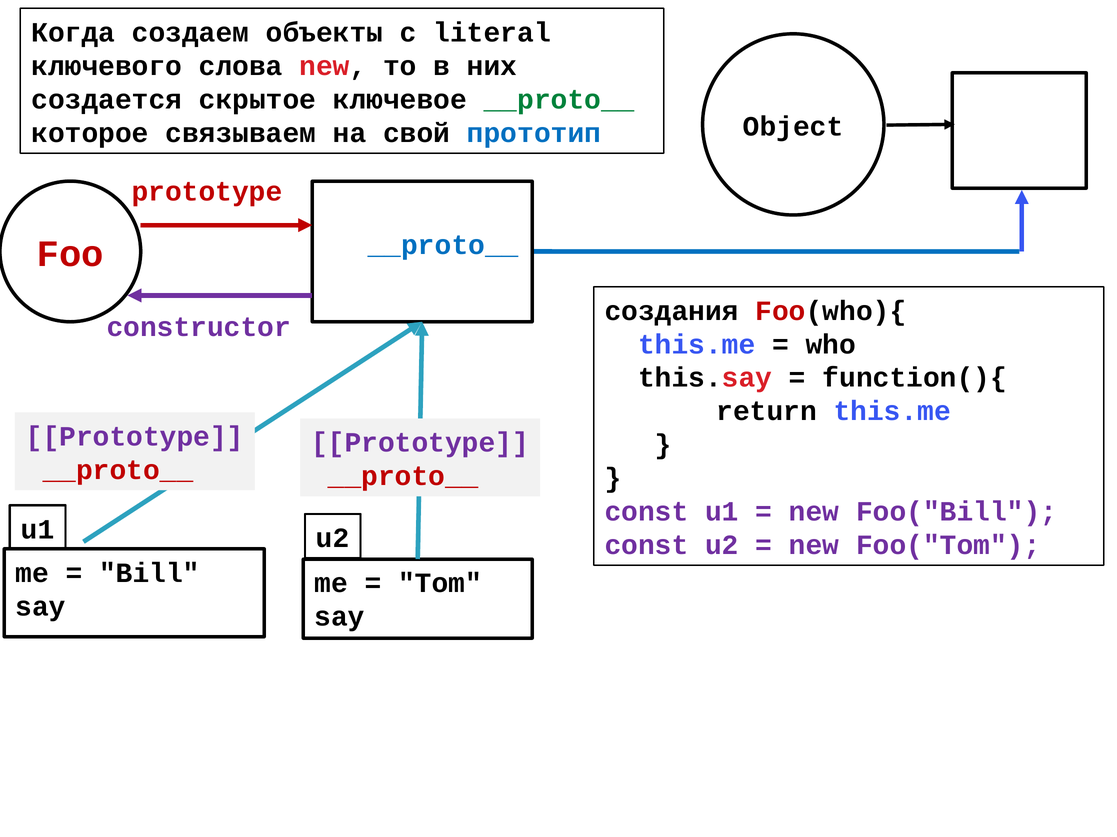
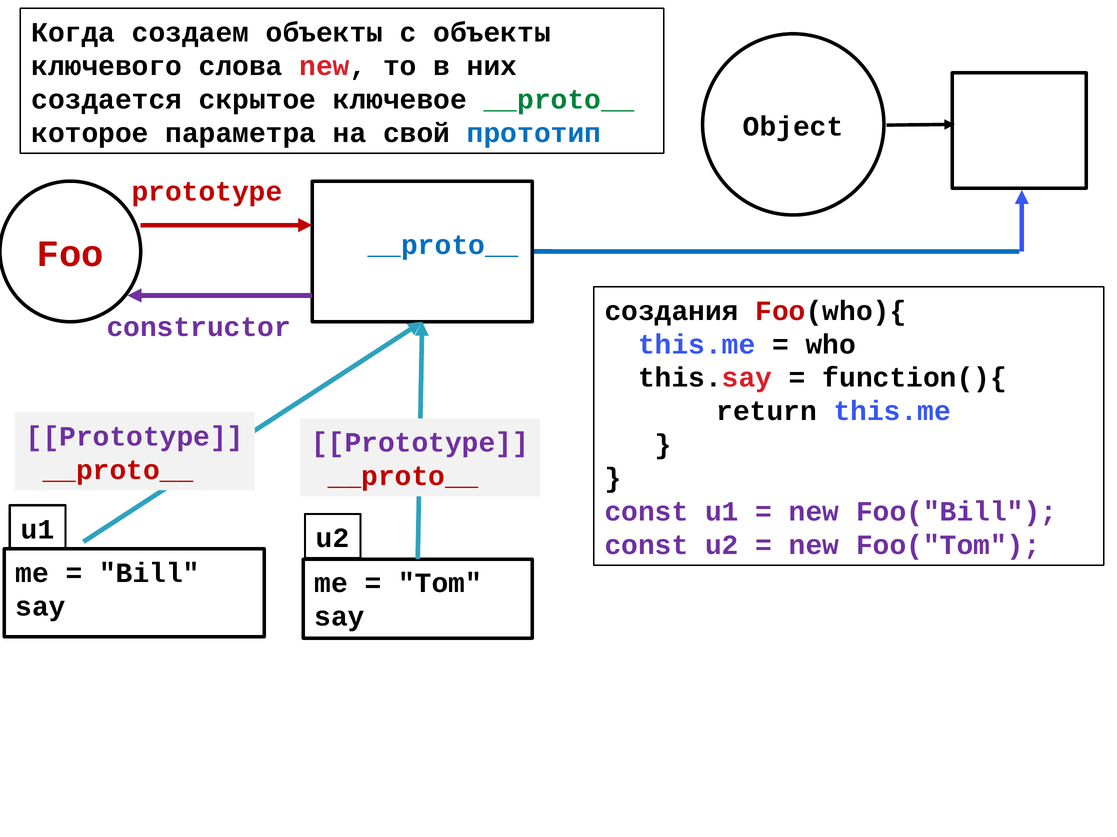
с literal: literal -> объекты
связываем: связываем -> параметра
